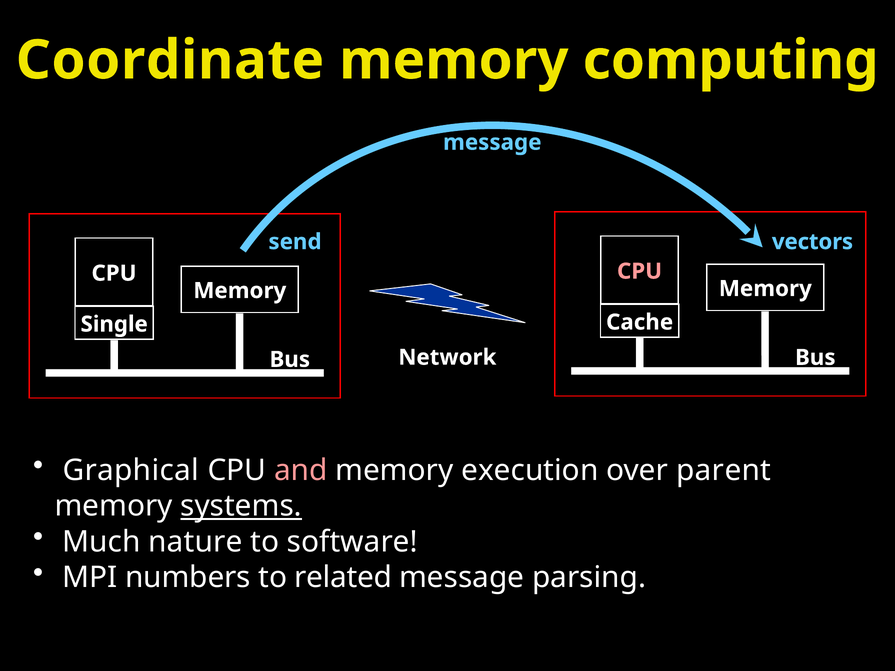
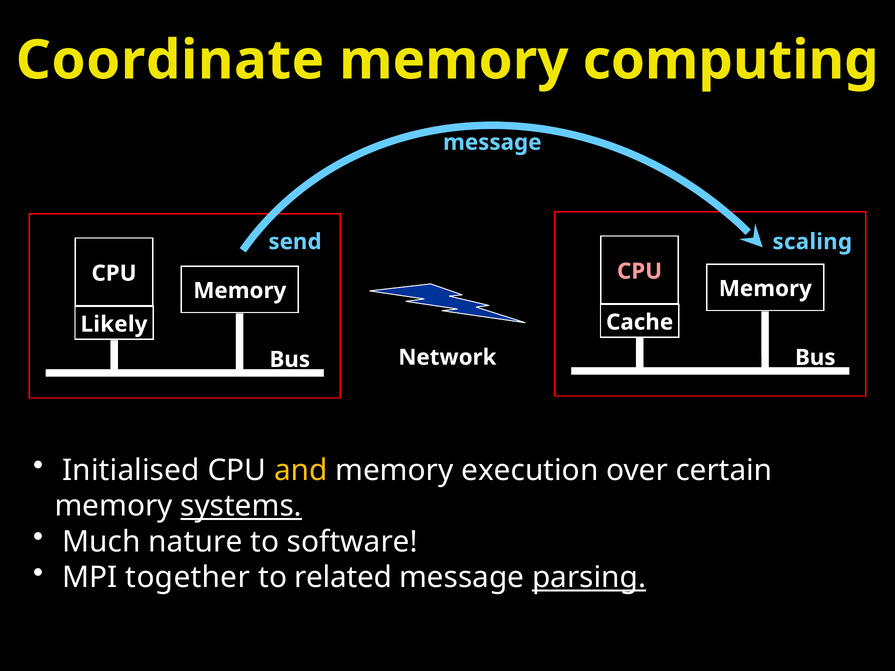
vectors: vectors -> scaling
Single: Single -> Likely
Graphical: Graphical -> Initialised
and colour: pink -> yellow
parent: parent -> certain
numbers: numbers -> together
parsing underline: none -> present
